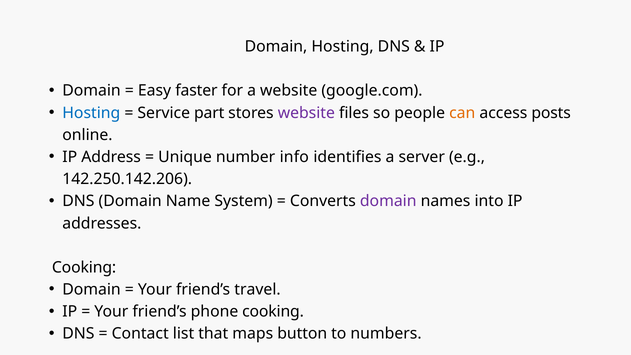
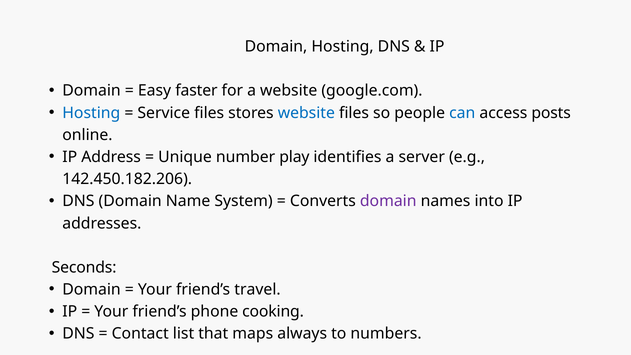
Service part: part -> files
website at (306, 113) colour: purple -> blue
can colour: orange -> blue
info: info -> play
142.250.142.206: 142.250.142.206 -> 142.450.182.206
Cooking at (84, 267): Cooking -> Seconds
button: button -> always
